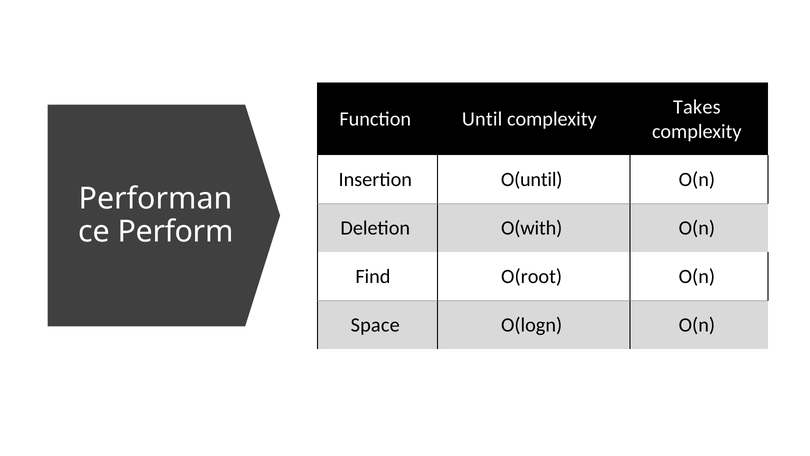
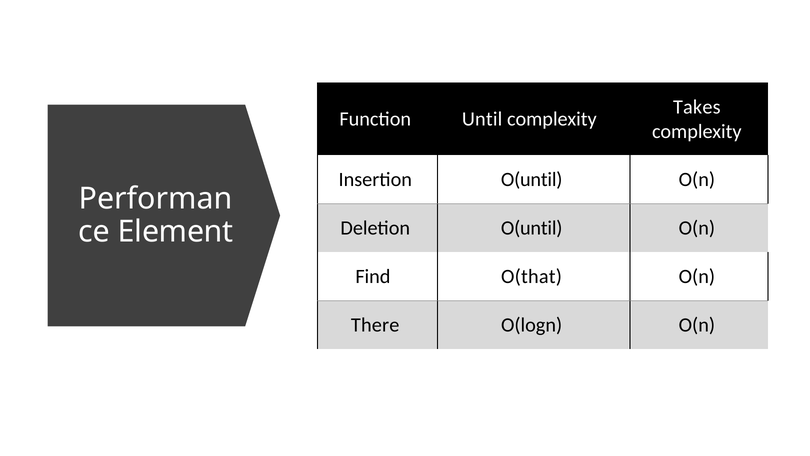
Deletion O(with: O(with -> O(until
Perform: Perform -> Element
O(root: O(root -> O(that
Space: Space -> There
